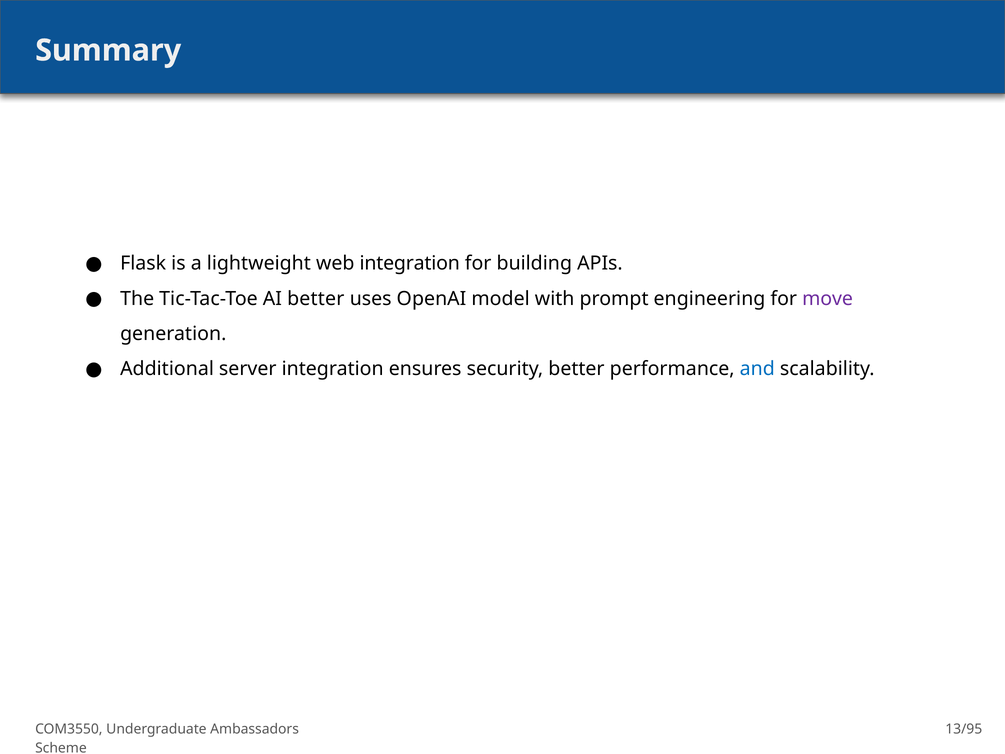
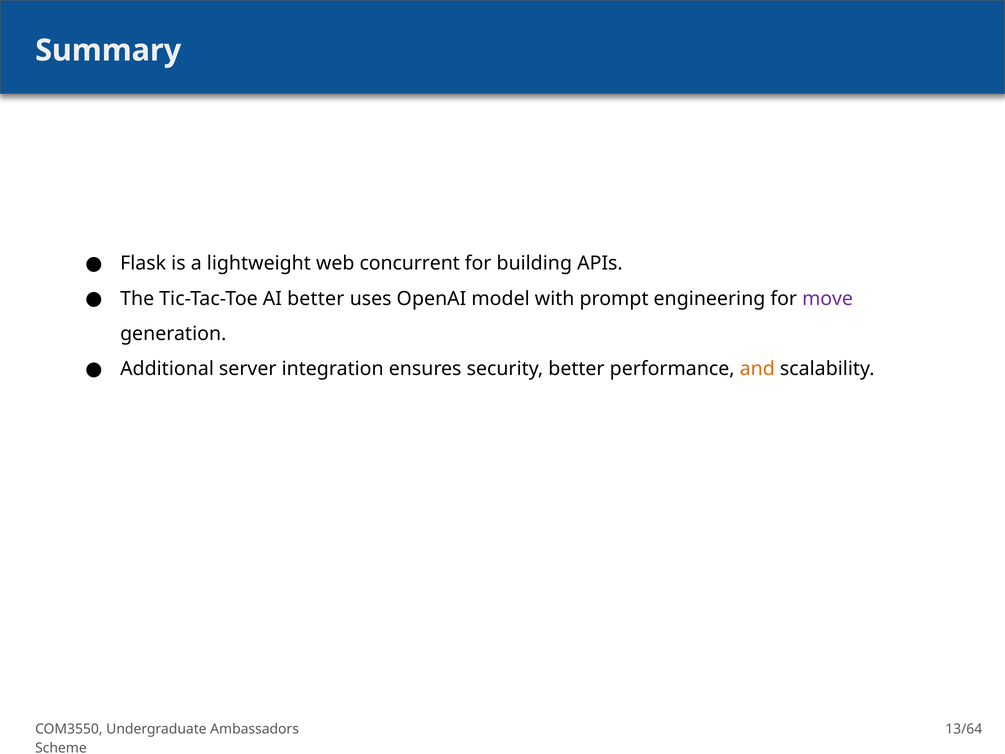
web integration: integration -> concurrent
and colour: blue -> orange
13/95: 13/95 -> 13/64
